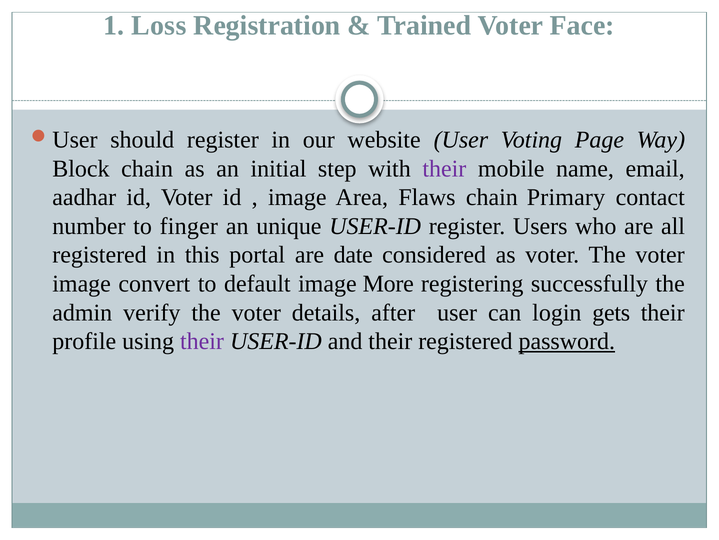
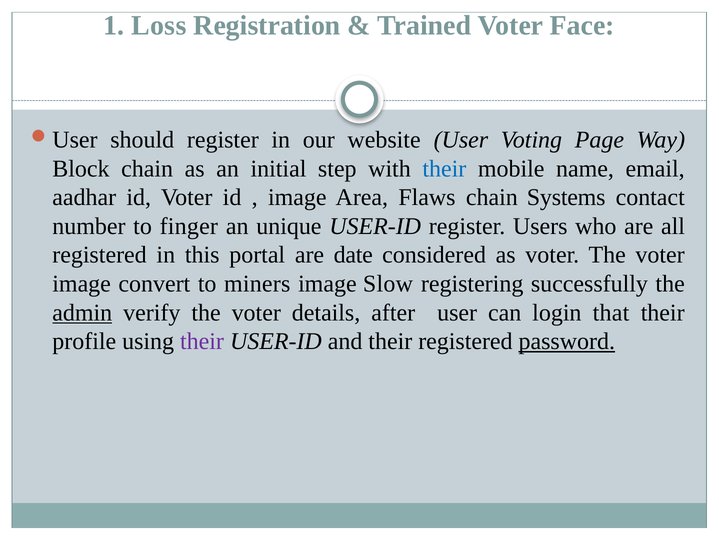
their at (444, 168) colour: purple -> blue
Primary: Primary -> Systems
default: default -> miners
More: More -> Slow
admin underline: none -> present
gets: gets -> that
